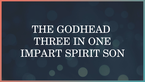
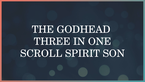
IMPART: IMPART -> SCROLL
